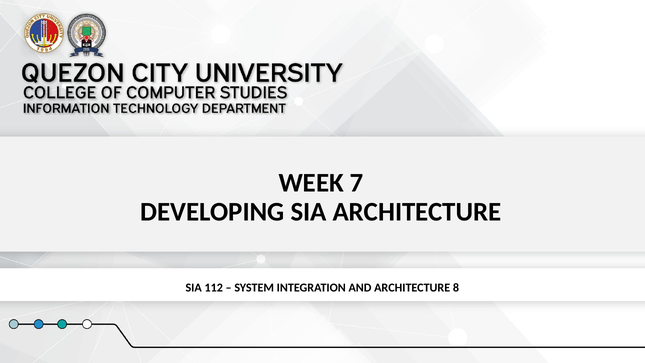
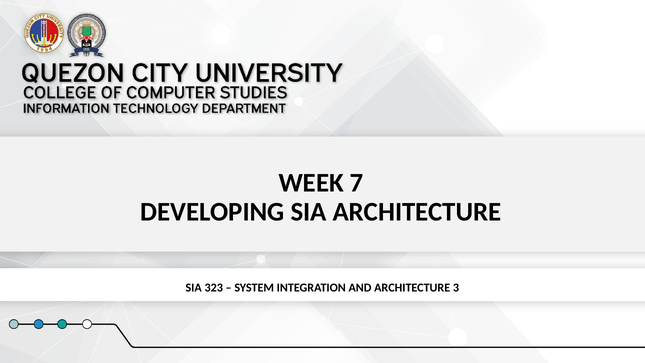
112: 112 -> 323
8: 8 -> 3
